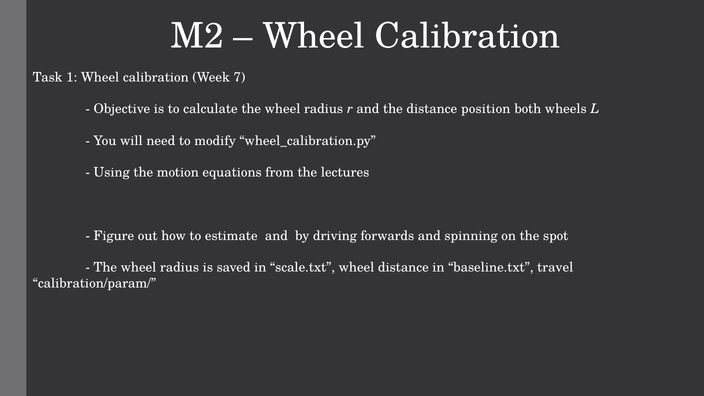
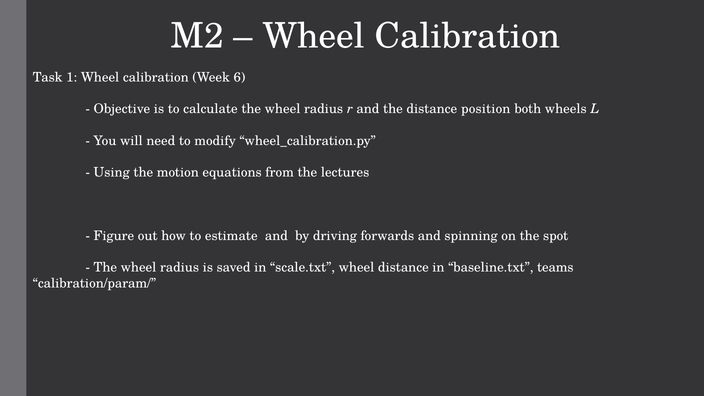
7: 7 -> 6
travel: travel -> teams
